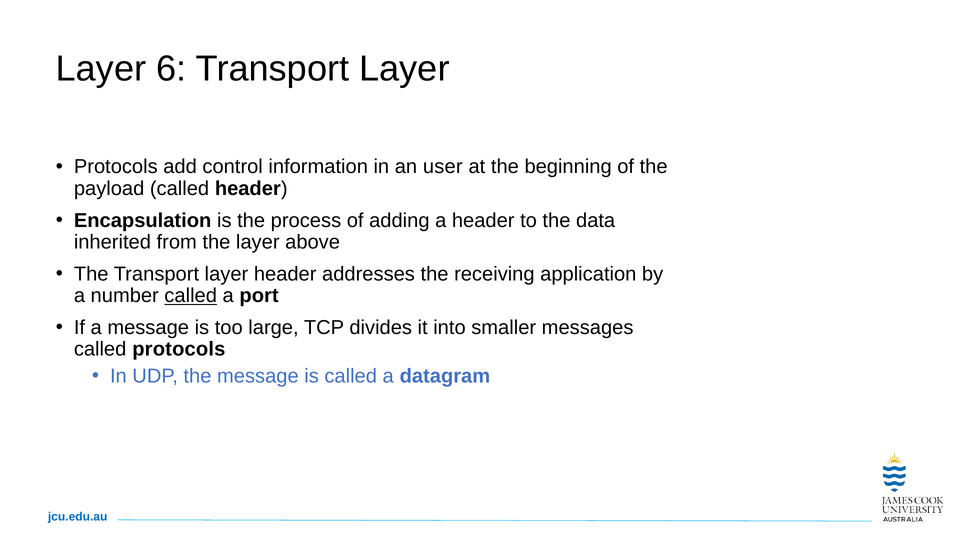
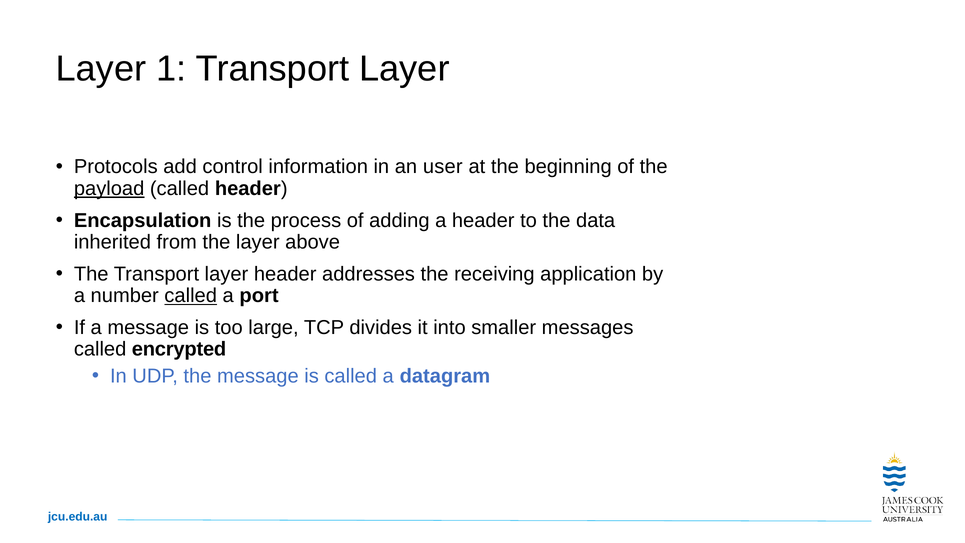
6: 6 -> 1
payload underline: none -> present
called protocols: protocols -> encrypted
